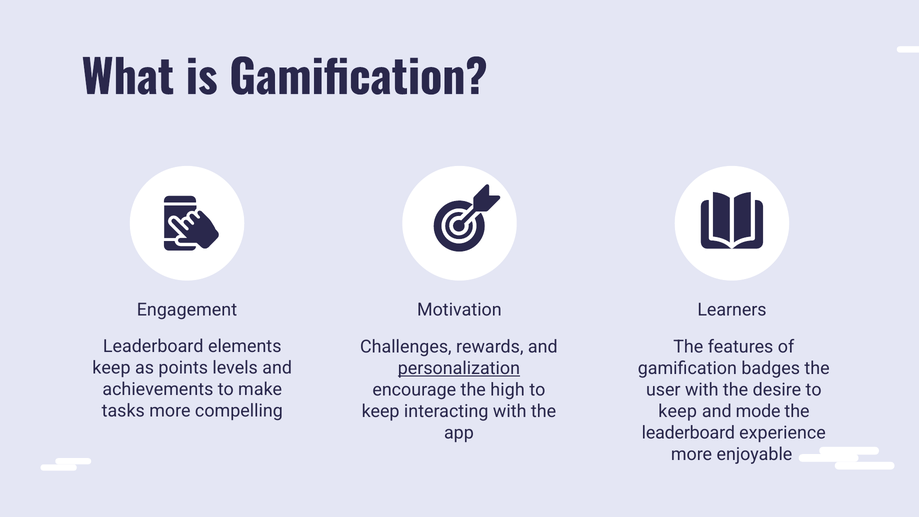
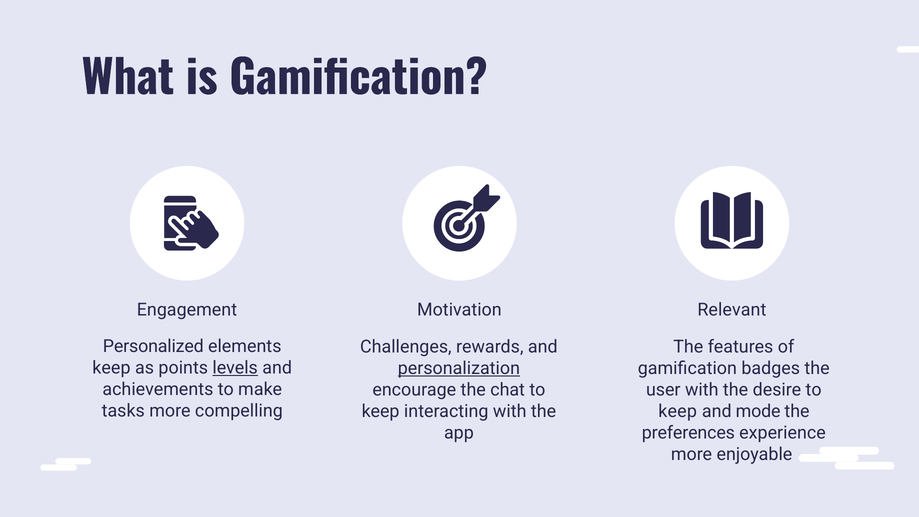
Learners: Learners -> Relevant
Leaderboard at (153, 346): Leaderboard -> Personalized
levels underline: none -> present
high: high -> chat
leaderboard at (688, 433): leaderboard -> preferences
